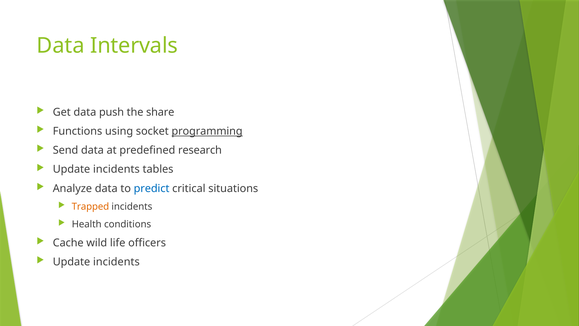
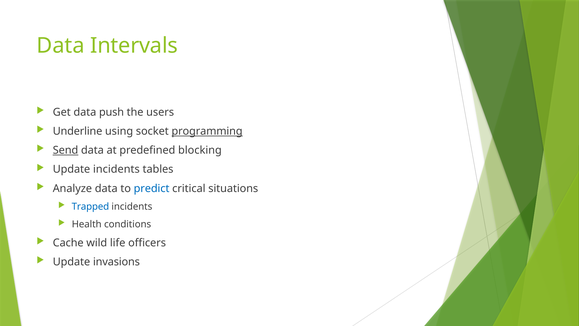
share: share -> users
Functions: Functions -> Underline
Send underline: none -> present
research: research -> blocking
Trapped colour: orange -> blue
incidents at (116, 262): incidents -> invasions
